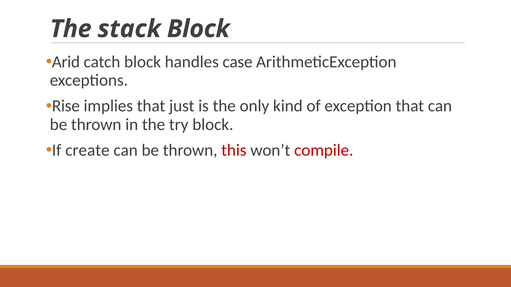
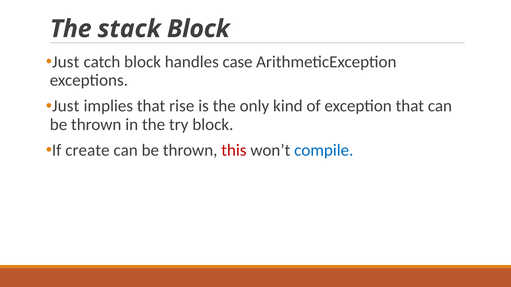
Arid at (66, 62): Arid -> Just
Rise at (66, 106): Rise -> Just
just: just -> rise
compile colour: red -> blue
